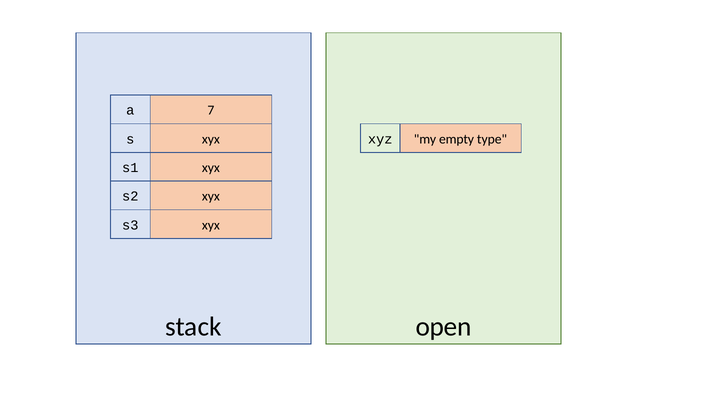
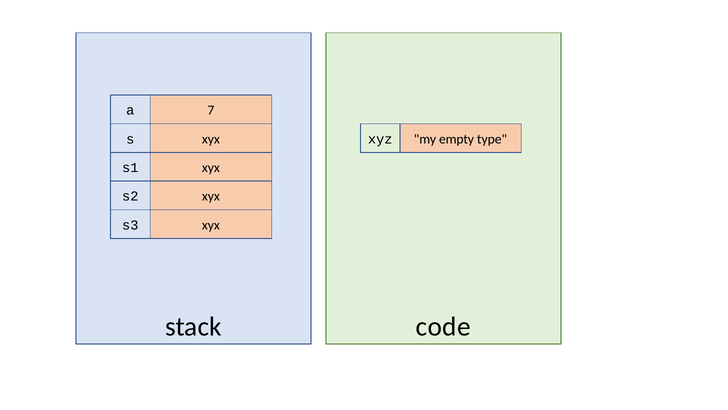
open: open -> code
